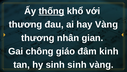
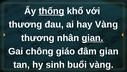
gian at (92, 38) underline: none -> present
đâm kinh: kinh -> gian
sinh sinh: sinh -> buổi
